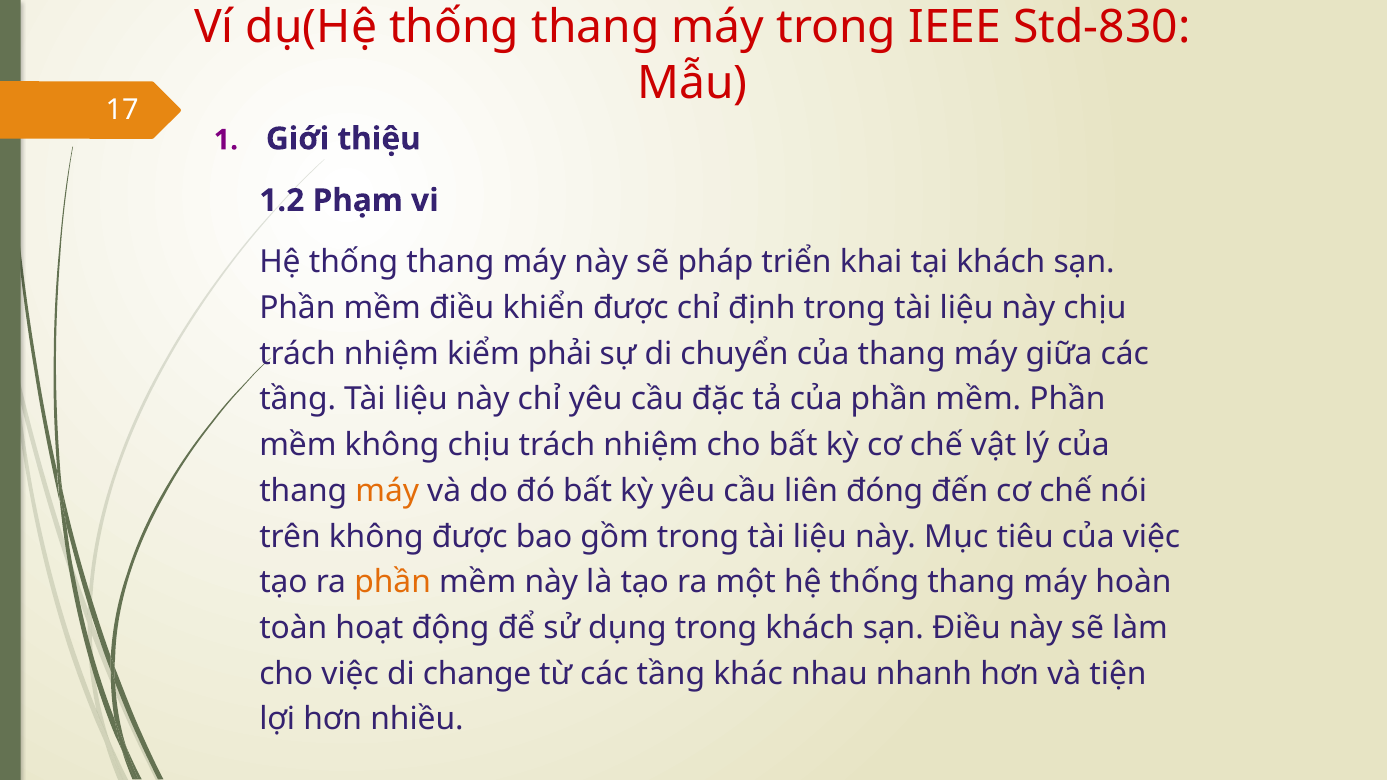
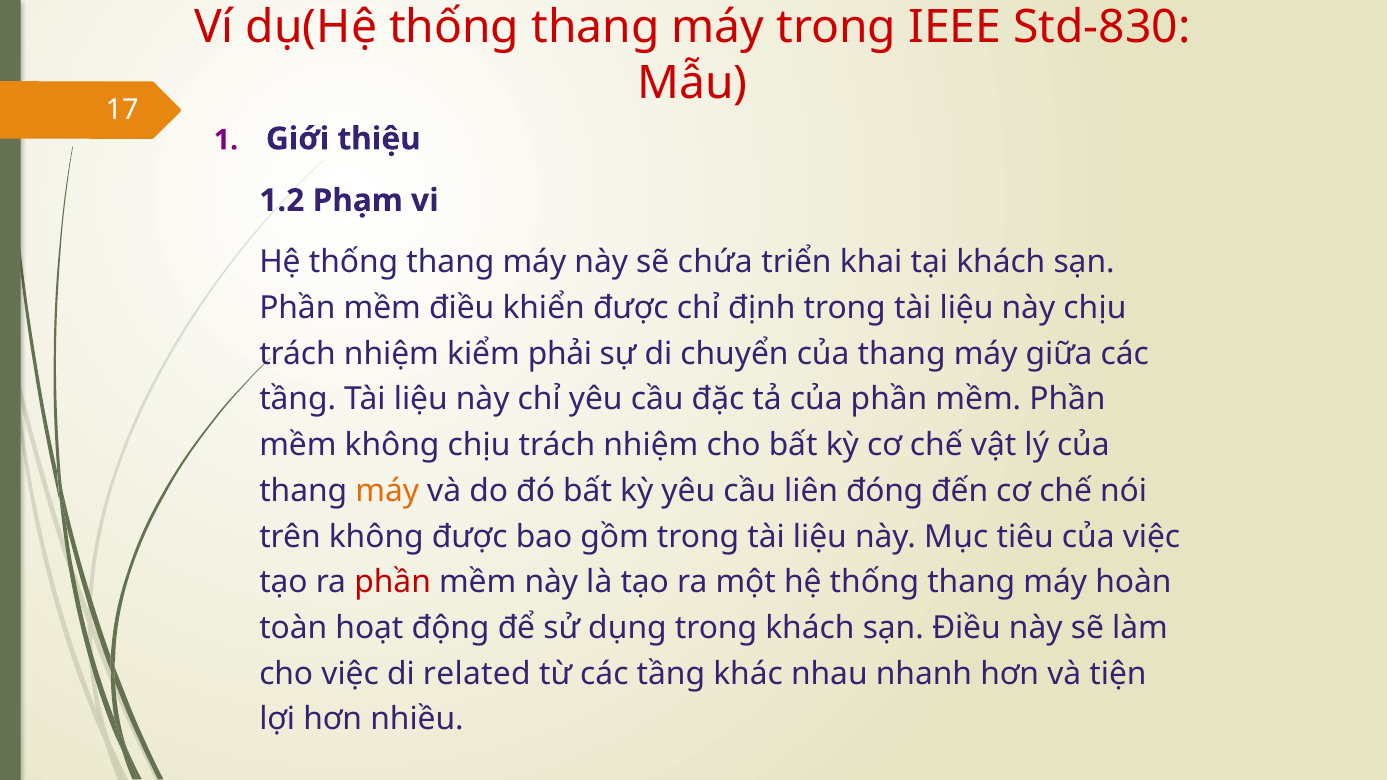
pháp: pháp -> chứa
phần at (393, 582) colour: orange -> red
change: change -> related
